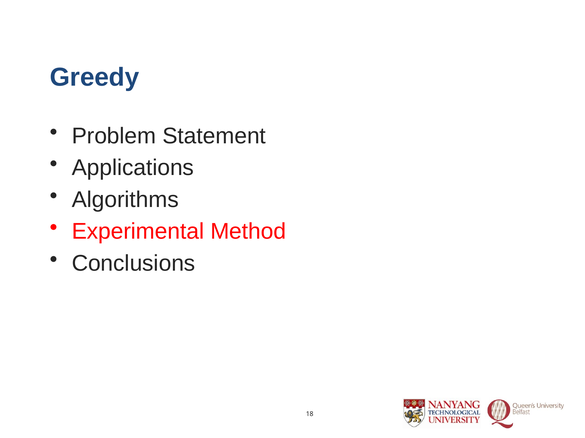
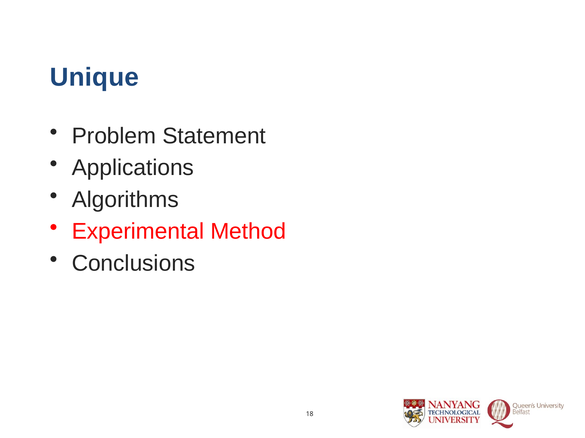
Greedy: Greedy -> Unique
